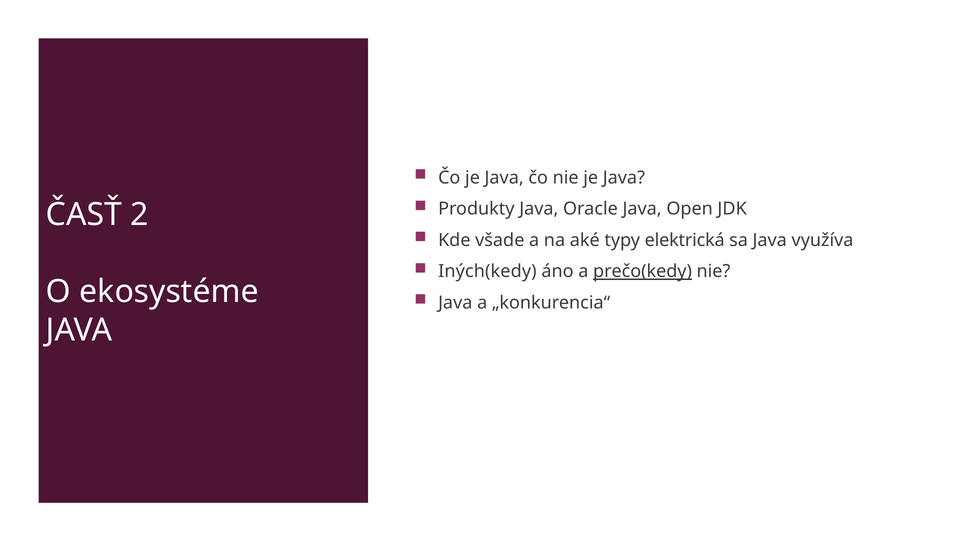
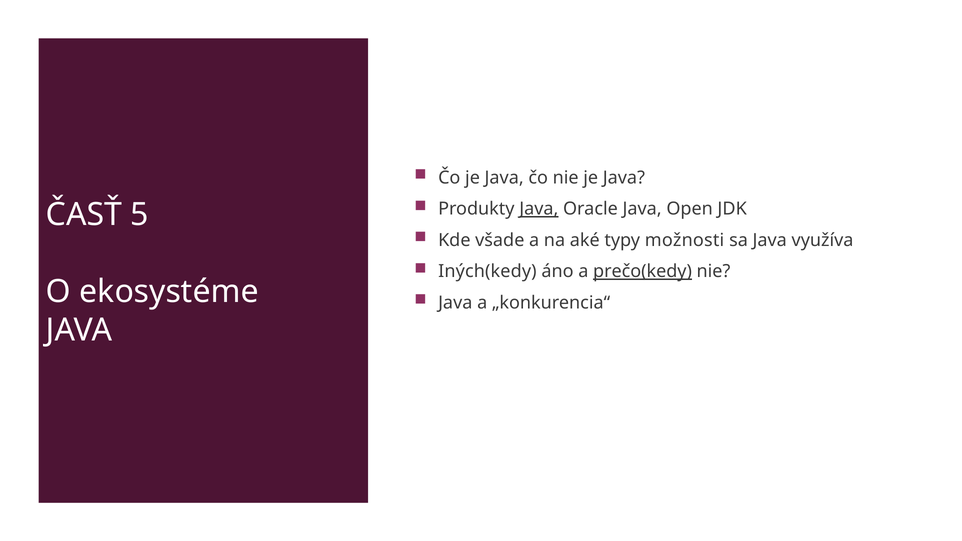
Java at (539, 209) underline: none -> present
2: 2 -> 5
elektrická: elektrická -> možnosti
